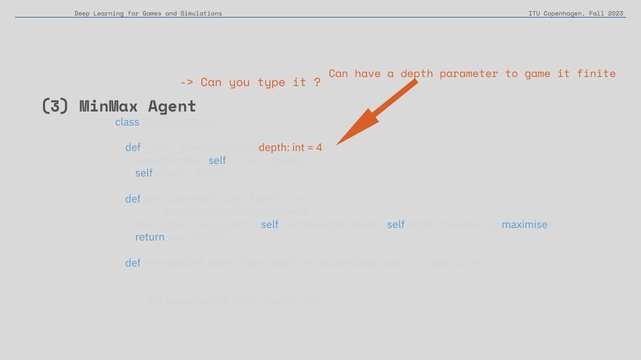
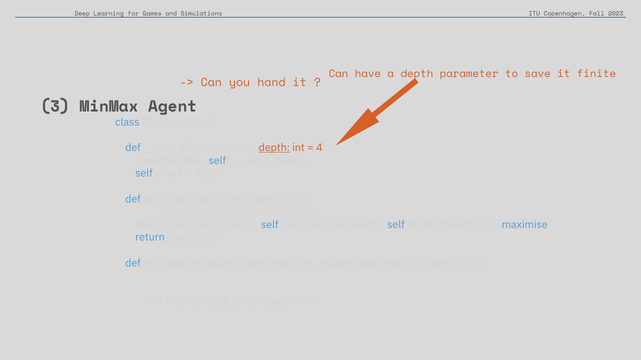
game: game -> save
type: type -> hand
depth at (274, 148) underline: none -> present
